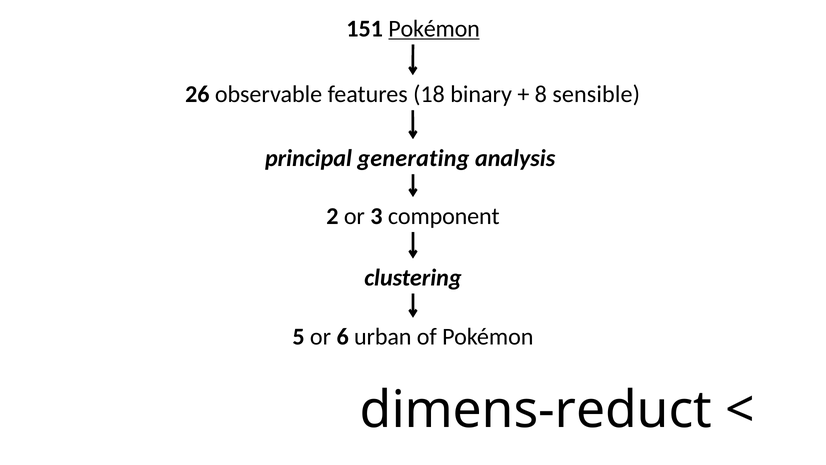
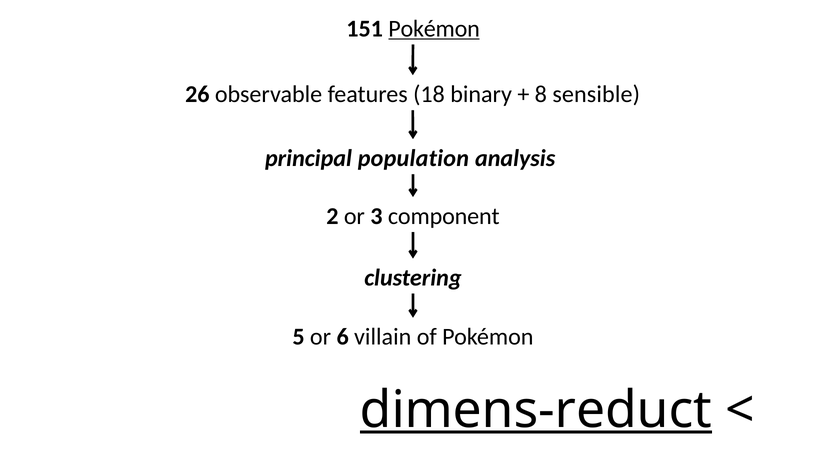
generating: generating -> population
urban: urban -> villain
dimens-reduct underline: none -> present
